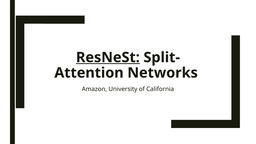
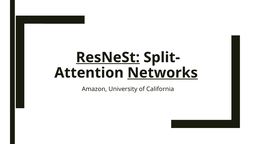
Networks underline: none -> present
